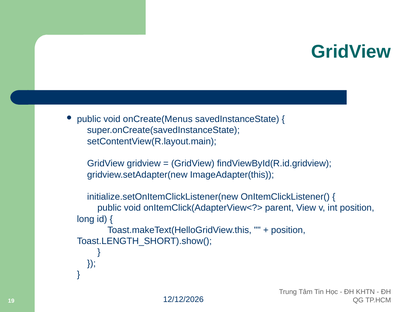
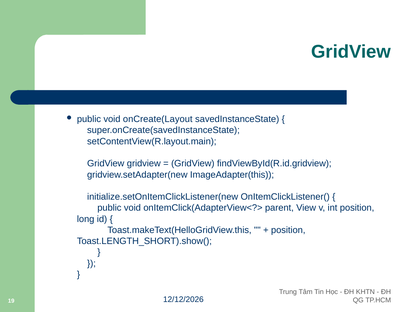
onCreate(Menus: onCreate(Menus -> onCreate(Layout
